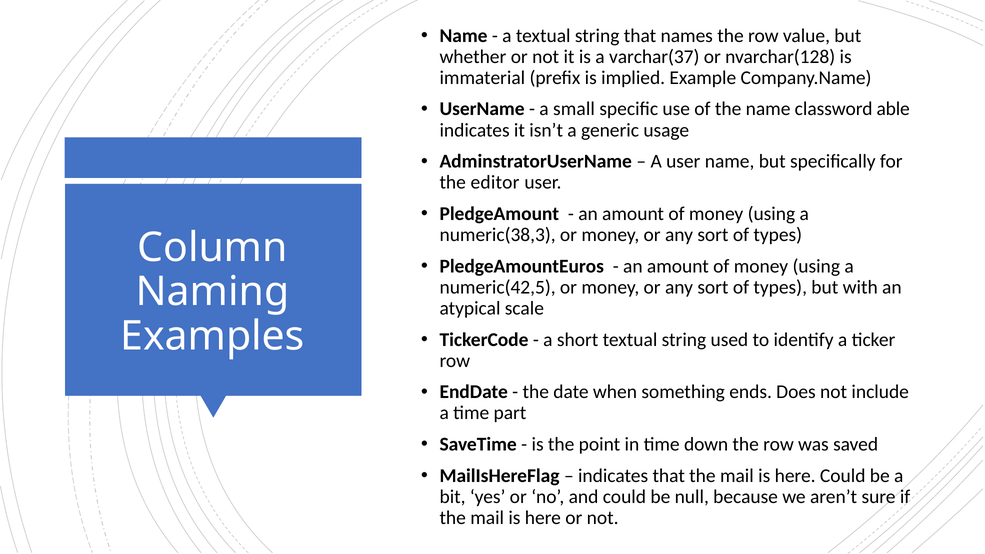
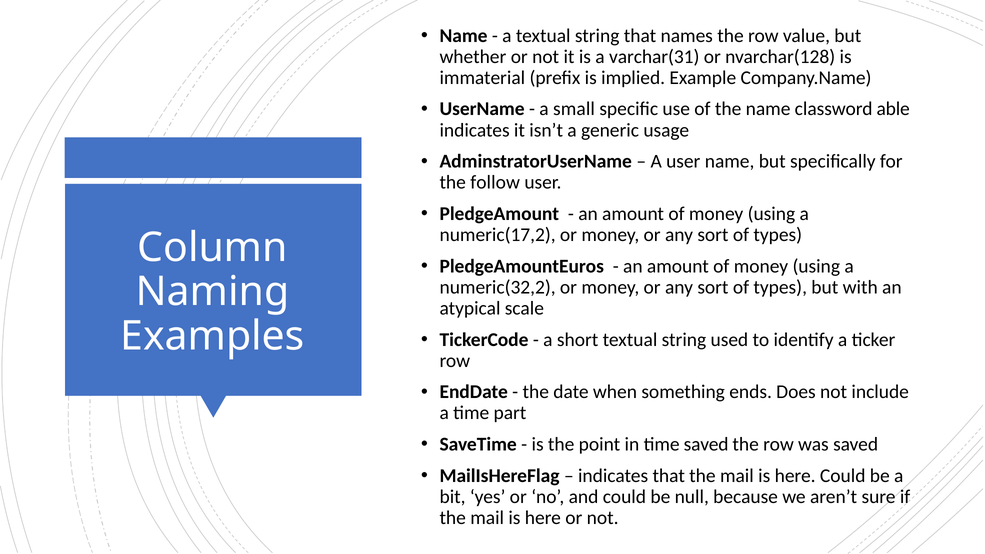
varchar(37: varchar(37 -> varchar(31
editor: editor -> follow
numeric(38,3: numeric(38,3 -> numeric(17,2
numeric(42,5: numeric(42,5 -> numeric(32,2
time down: down -> saved
